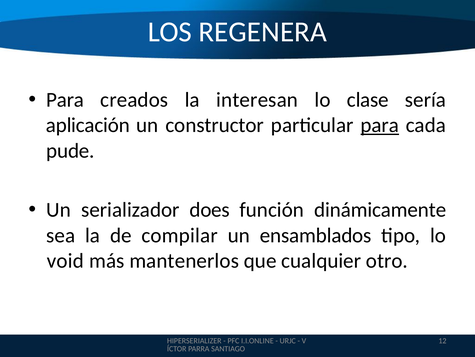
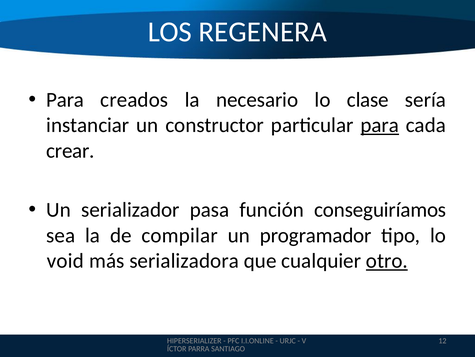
interesan: interesan -> necesario
aplicación: aplicación -> instanciar
pude: pude -> crear
does: does -> pasa
dinámicamente: dinámicamente -> conseguiríamos
ensamblados: ensamblados -> programador
mantenerlos: mantenerlos -> serializadora
otro underline: none -> present
